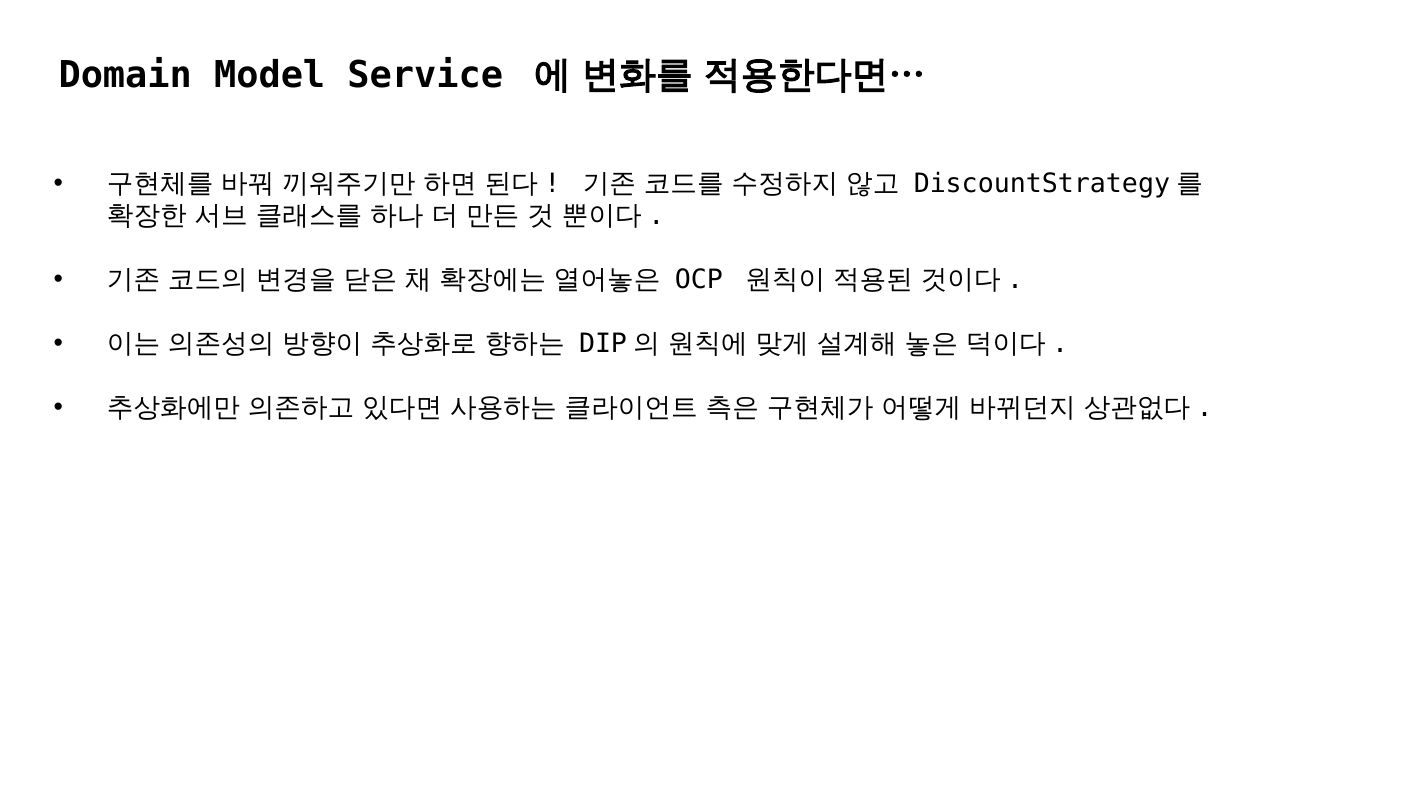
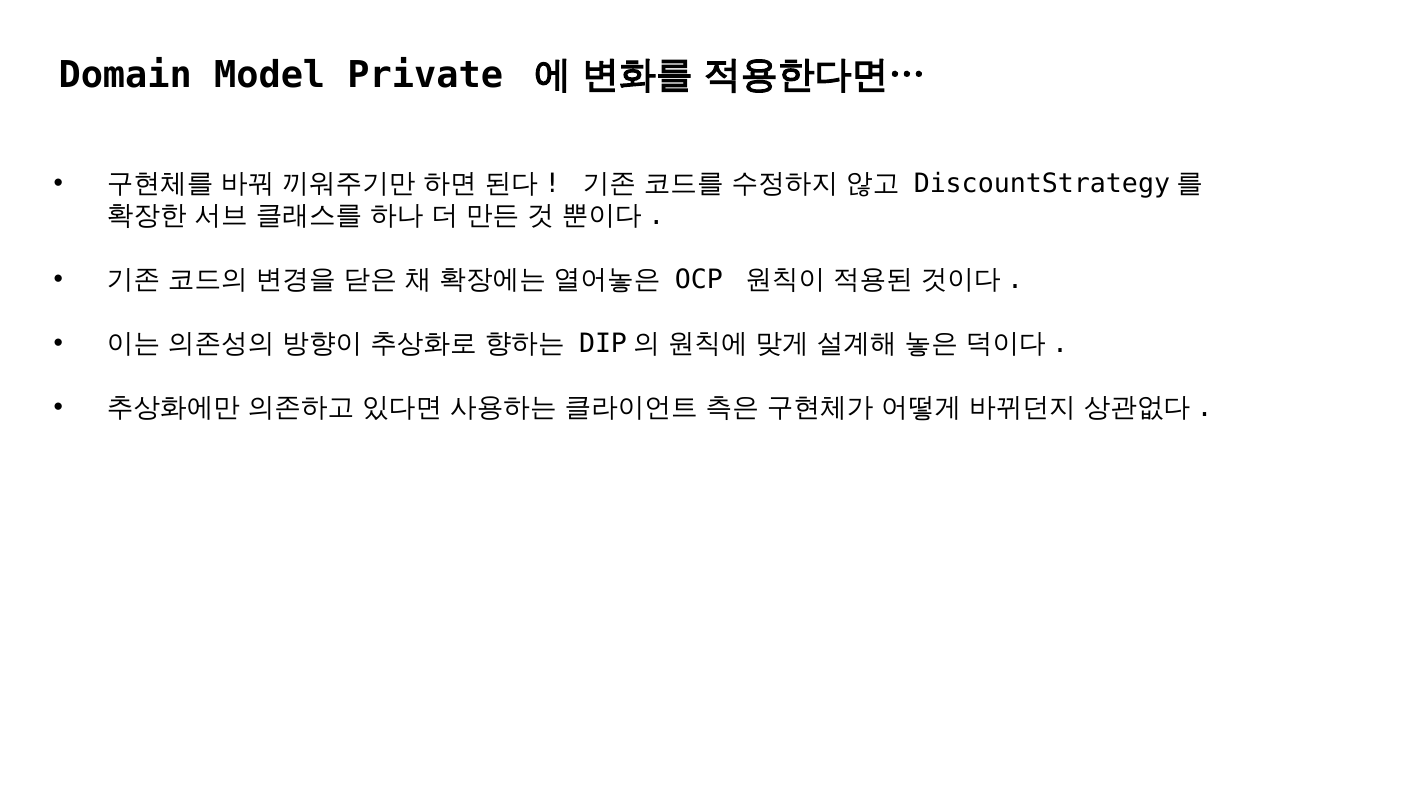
Service: Service -> Private
